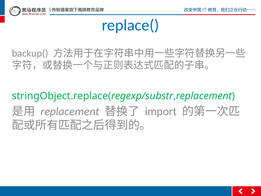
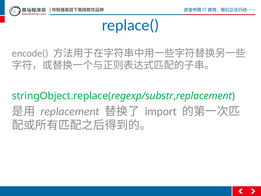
backup(: backup( -> encode(
